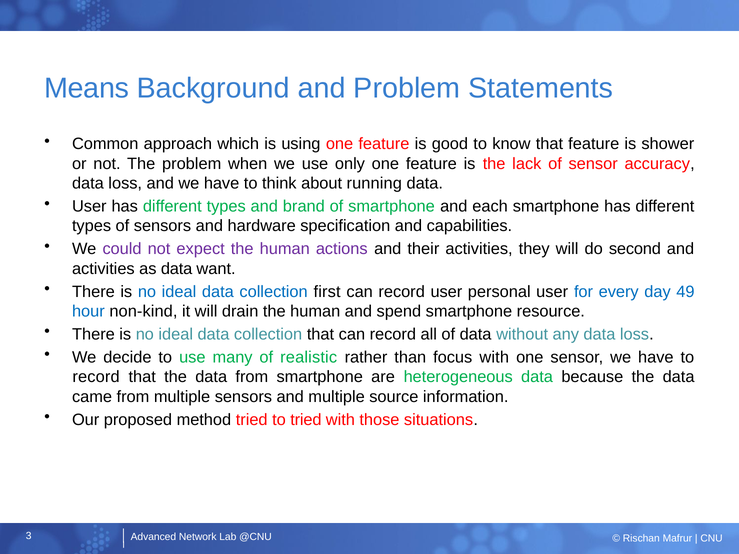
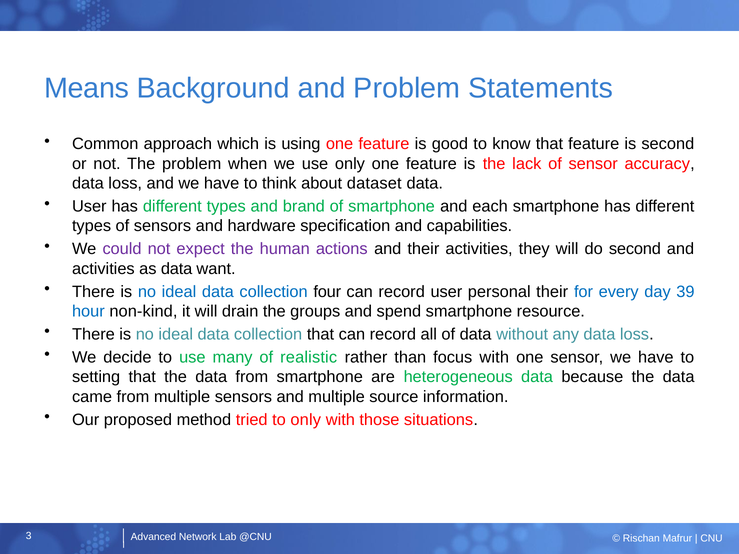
is shower: shower -> second
running: running -> dataset
first: first -> four
personal user: user -> their
49: 49 -> 39
drain the human: human -> groups
record at (96, 377): record -> setting
to tried: tried -> only
